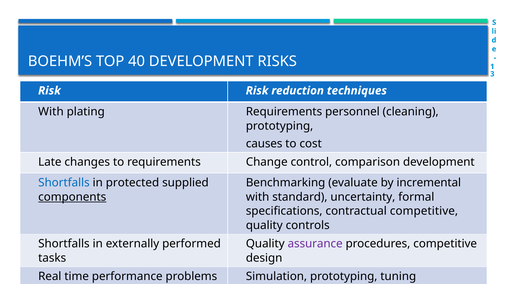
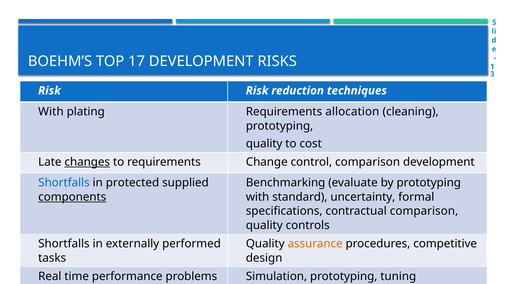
40: 40 -> 17
personnel: personnel -> allocation
causes at (264, 144): causes -> quality
changes underline: none -> present
by incremental: incremental -> prototyping
contractual competitive: competitive -> comparison
assurance colour: purple -> orange
